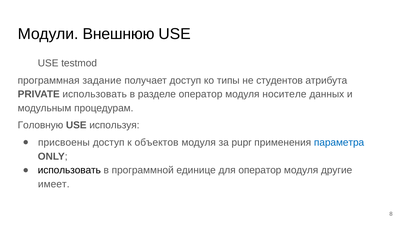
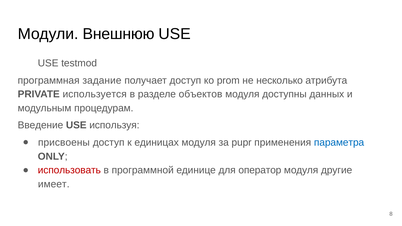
типы: типы -> prom
студентов: студентов -> несколько
PRIVATE использовать: использовать -> используется
разделе оператор: оператор -> объектов
носителе: носителе -> доступны
Головную: Головную -> Введение
объектов: объектов -> единицах
использовать at (69, 170) colour: black -> red
